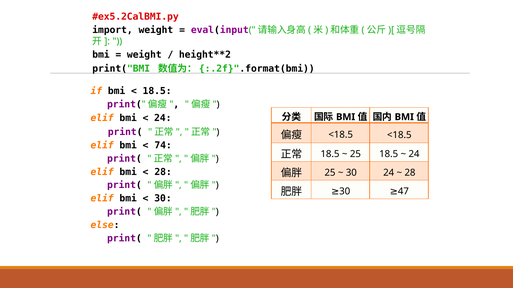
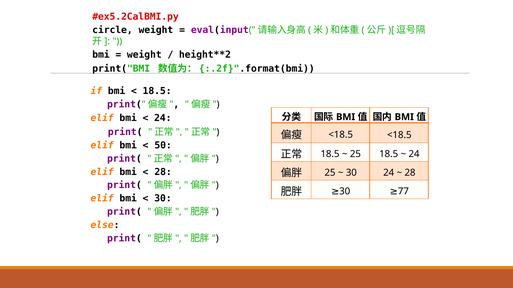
import: import -> circle
74: 74 -> 50
47: 47 -> 77
